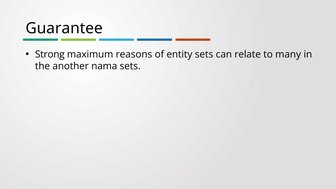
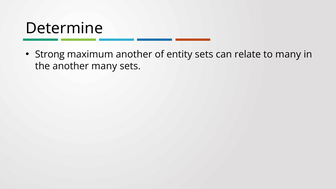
Guarantee: Guarantee -> Determine
maximum reasons: reasons -> another
another nama: nama -> many
